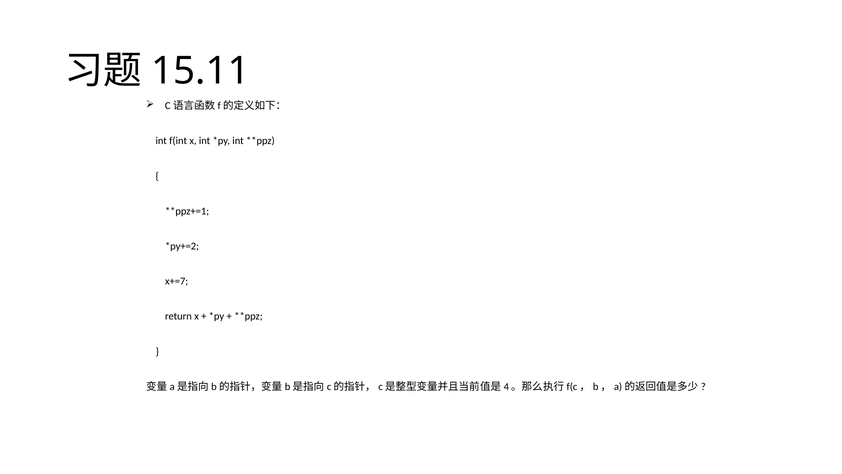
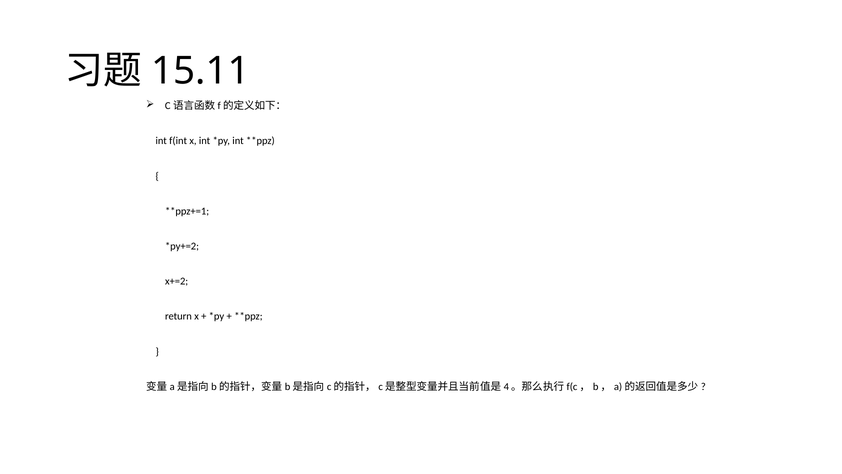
x+=7: x+=7 -> x+=2
